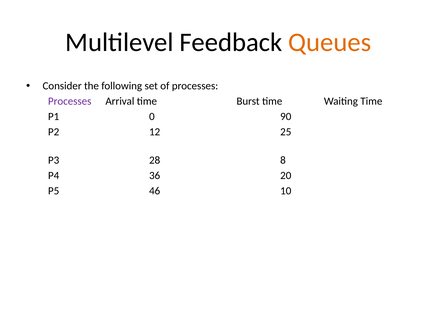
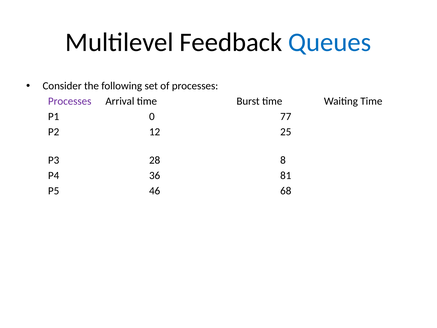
Queues colour: orange -> blue
90: 90 -> 77
20: 20 -> 81
10: 10 -> 68
